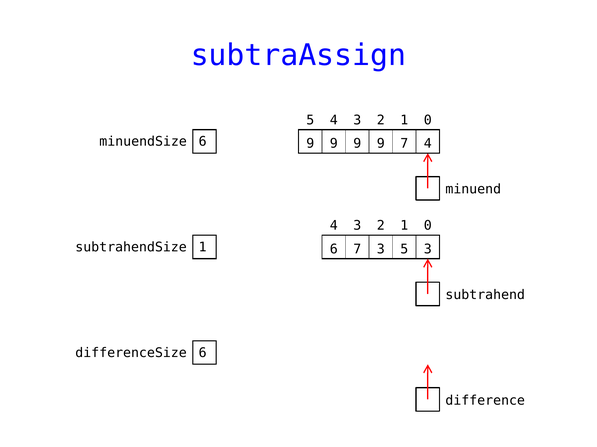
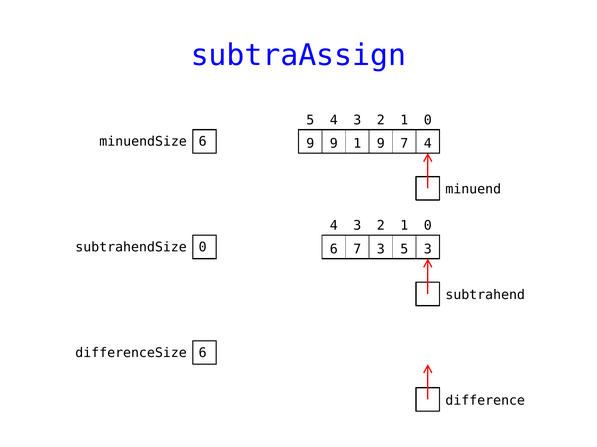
9 at (357, 144): 9 -> 1
subtrahendSize 1: 1 -> 0
